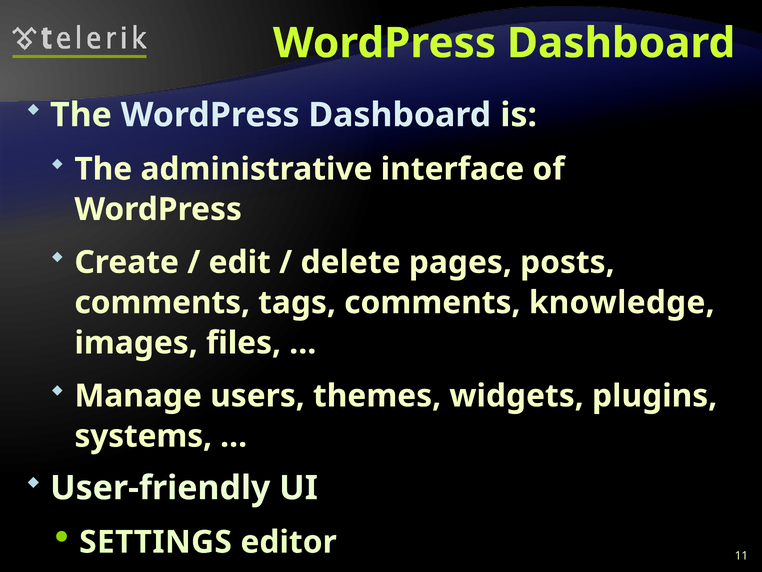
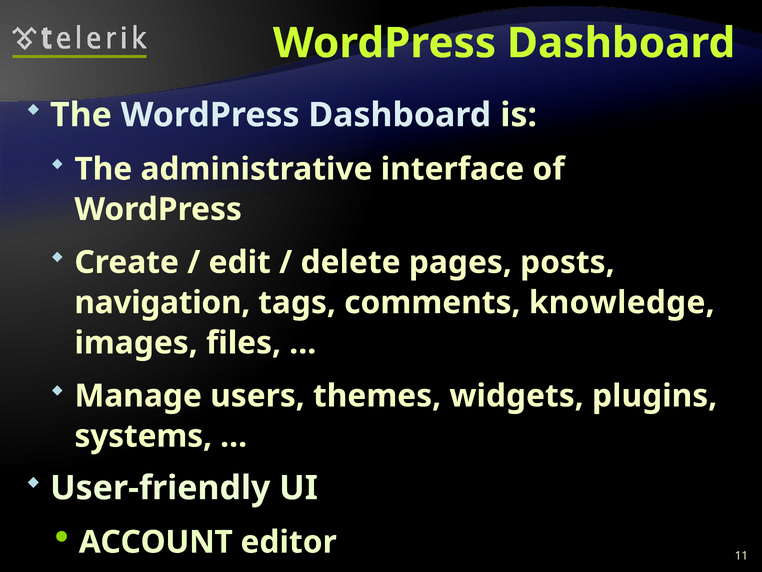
comments at (162, 302): comments -> navigation
SETTINGS: SETTINGS -> ACCOUNT
